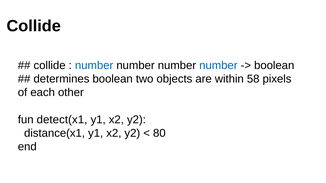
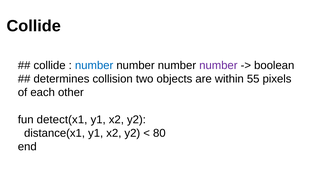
number at (218, 66) colour: blue -> purple
determines boolean: boolean -> collision
58: 58 -> 55
